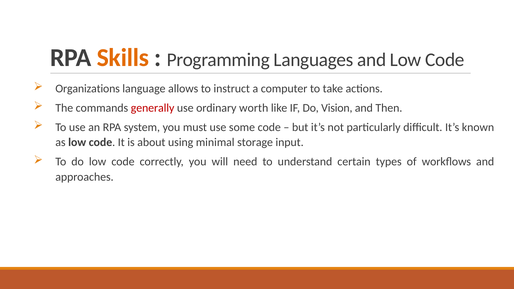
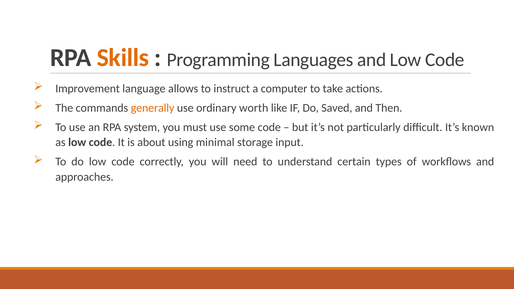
Organizations: Organizations -> Improvement
generally colour: red -> orange
Vision: Vision -> Saved
